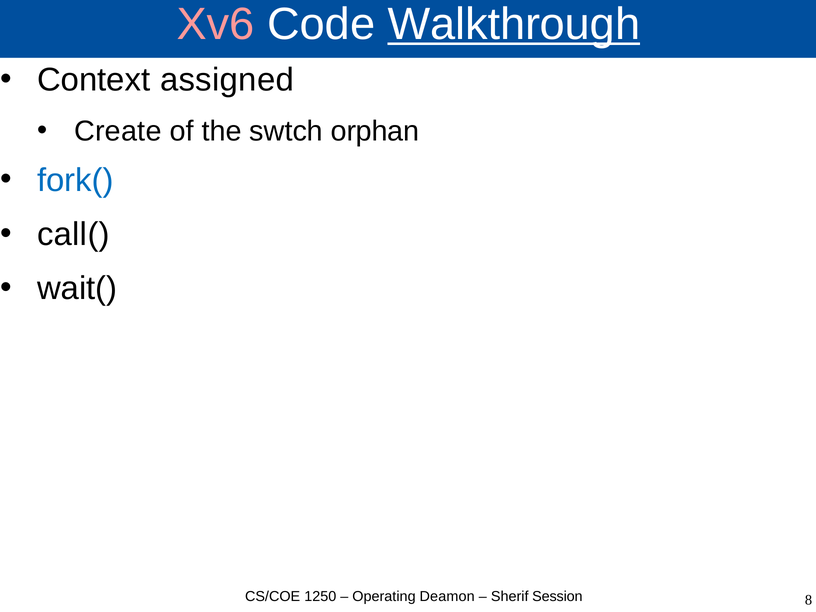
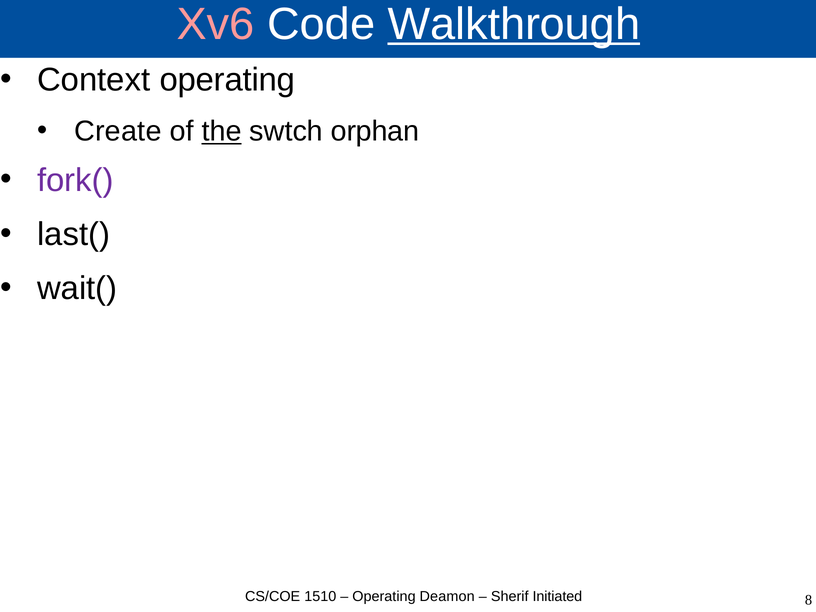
Context assigned: assigned -> operating
the underline: none -> present
fork( colour: blue -> purple
call(: call( -> last(
1250: 1250 -> 1510
Session: Session -> Initiated
